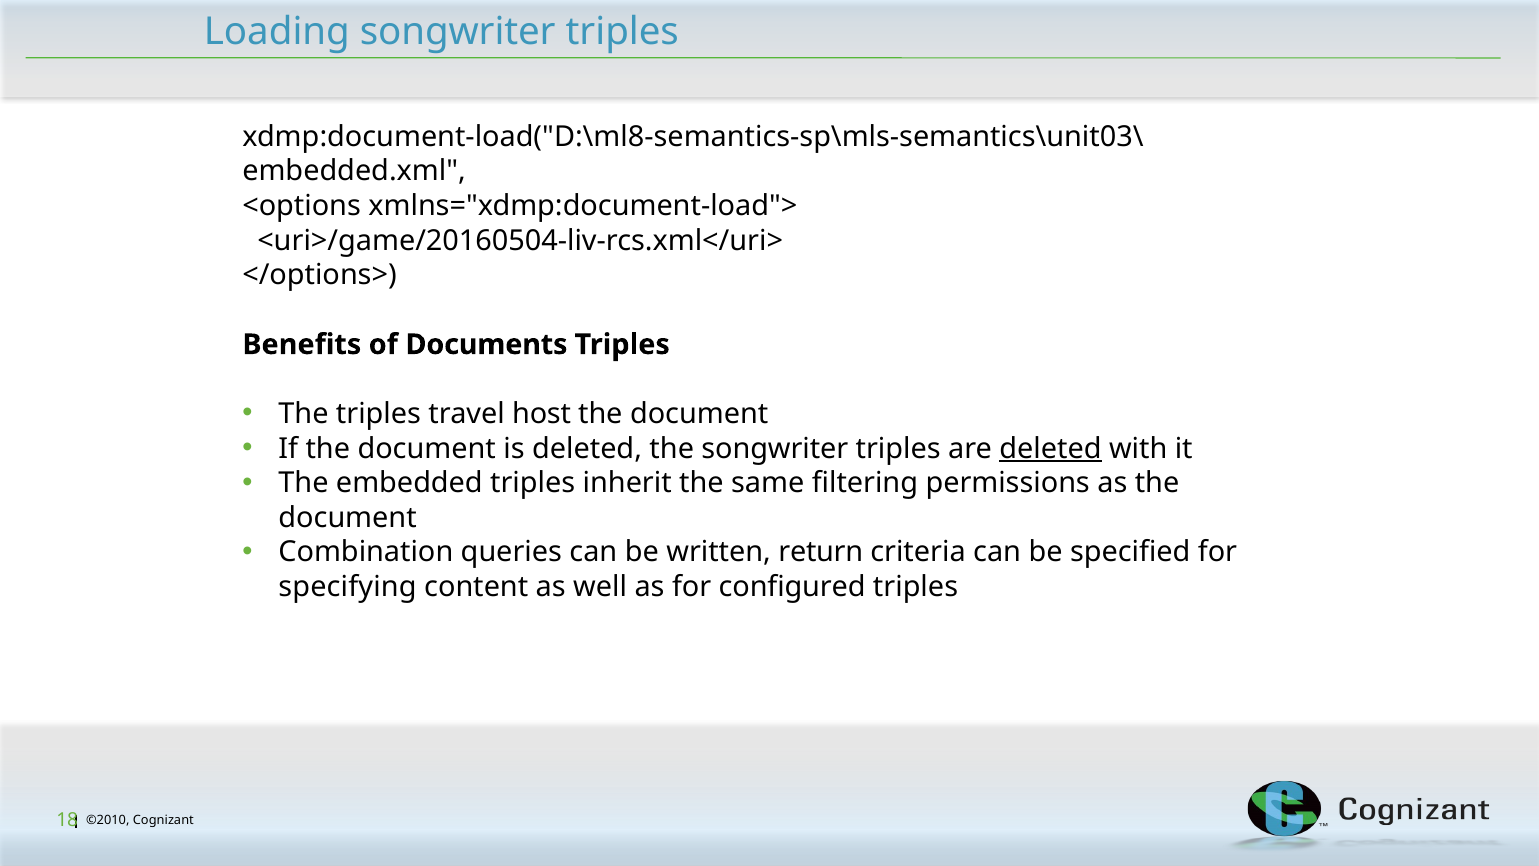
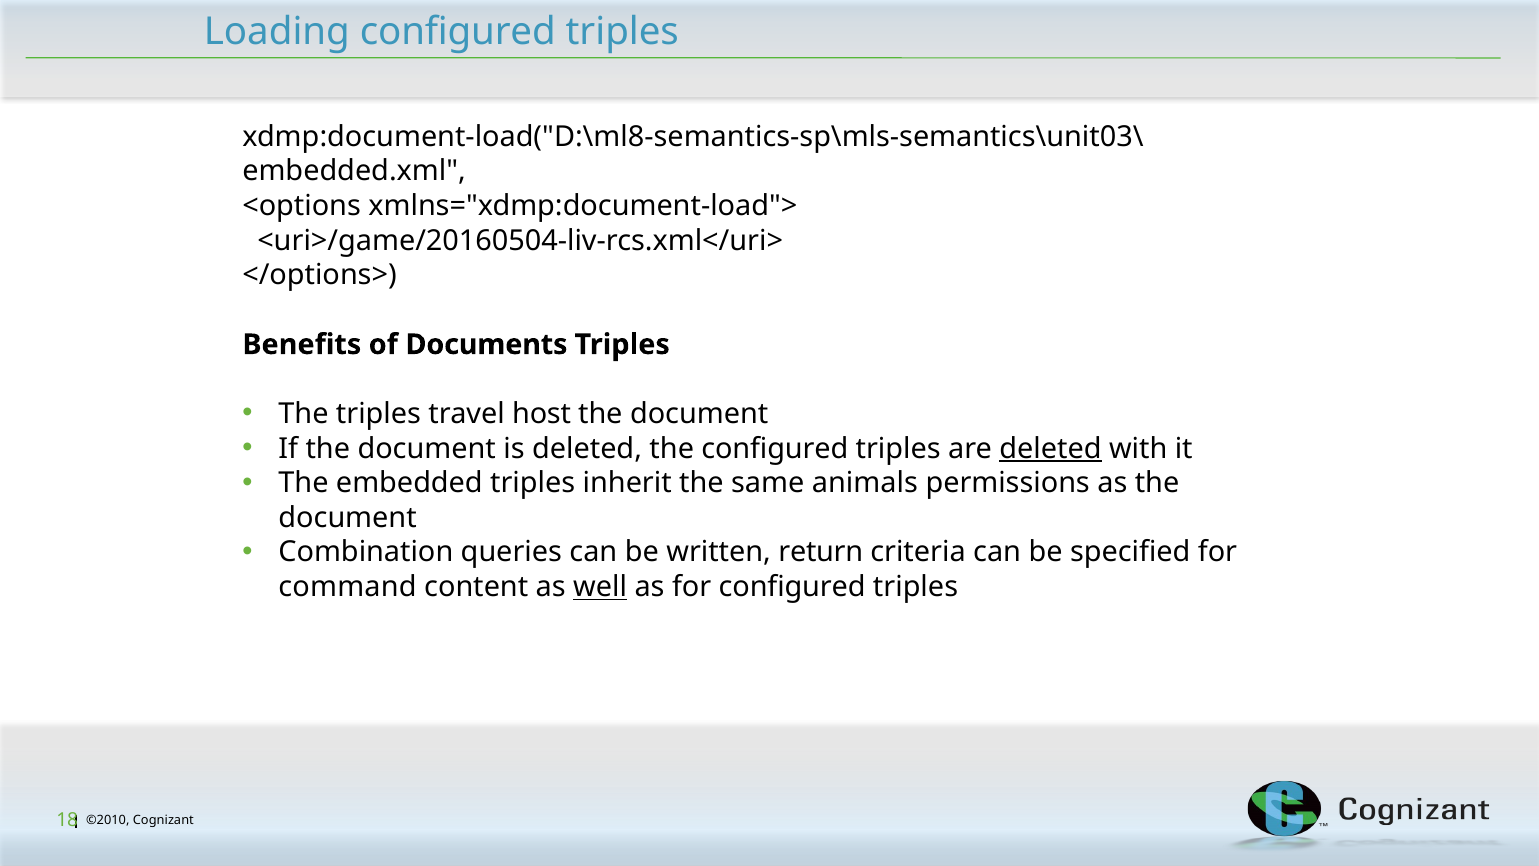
Loading songwriter: songwriter -> configured
the songwriter: songwriter -> configured
filtering: filtering -> animals
specifying: specifying -> command
well underline: none -> present
